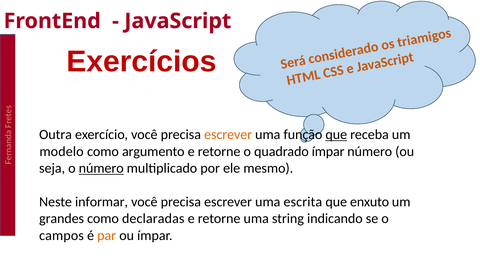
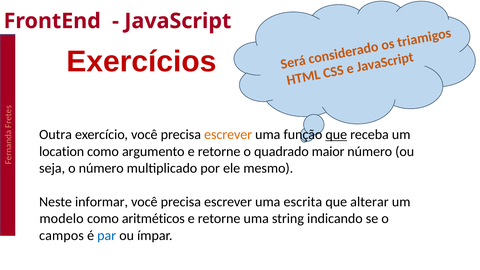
modelo: modelo -> location
quadrado ímpar: ímpar -> maior
número at (101, 168) underline: present -> none
enxuto: enxuto -> alterar
grandes: grandes -> modelo
declaradas: declaradas -> aritméticos
par colour: orange -> blue
